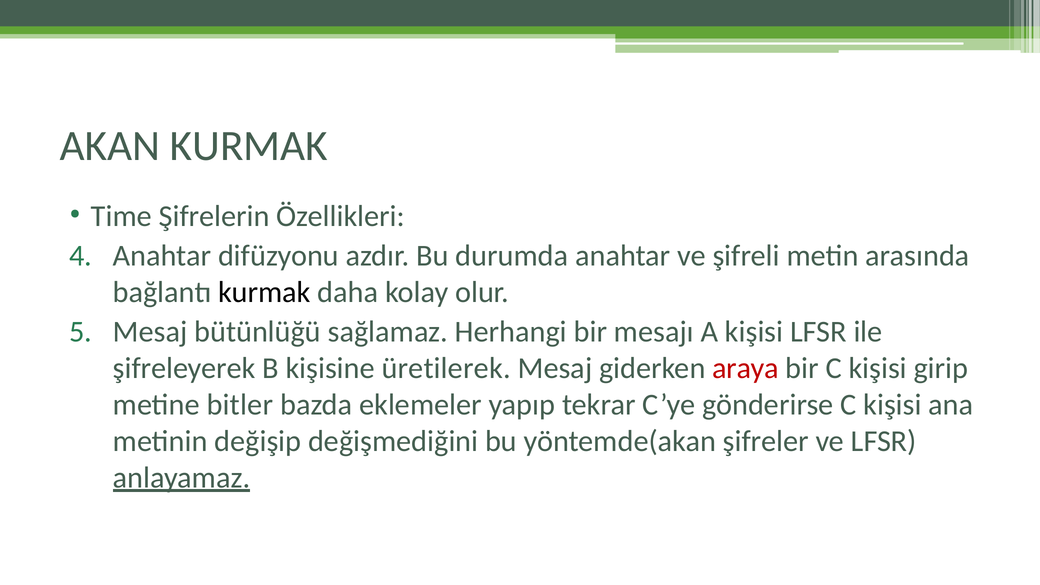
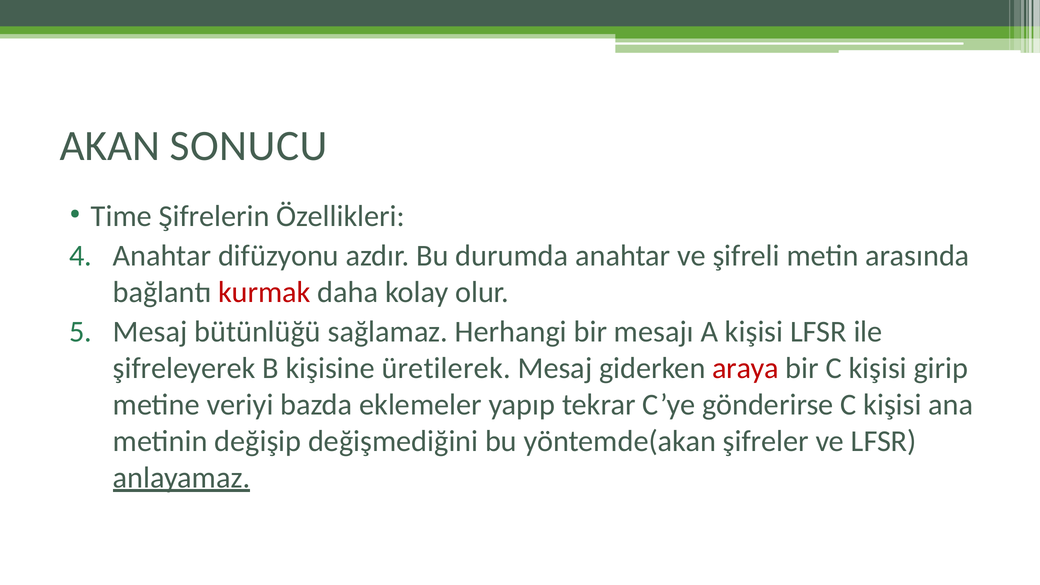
AKAN KURMAK: KURMAK -> SONUCU
kurmak at (264, 292) colour: black -> red
bitler: bitler -> veriyi
